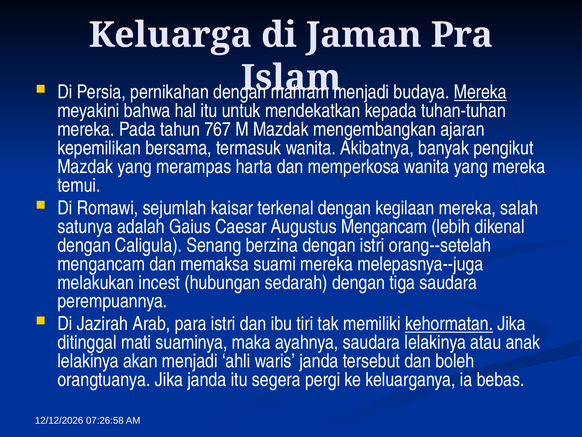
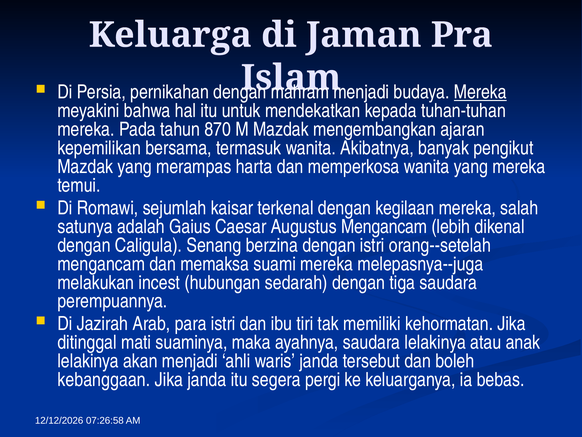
767: 767 -> 870
kehormatan underline: present -> none
orangtuanya: orangtuanya -> kebanggaan
